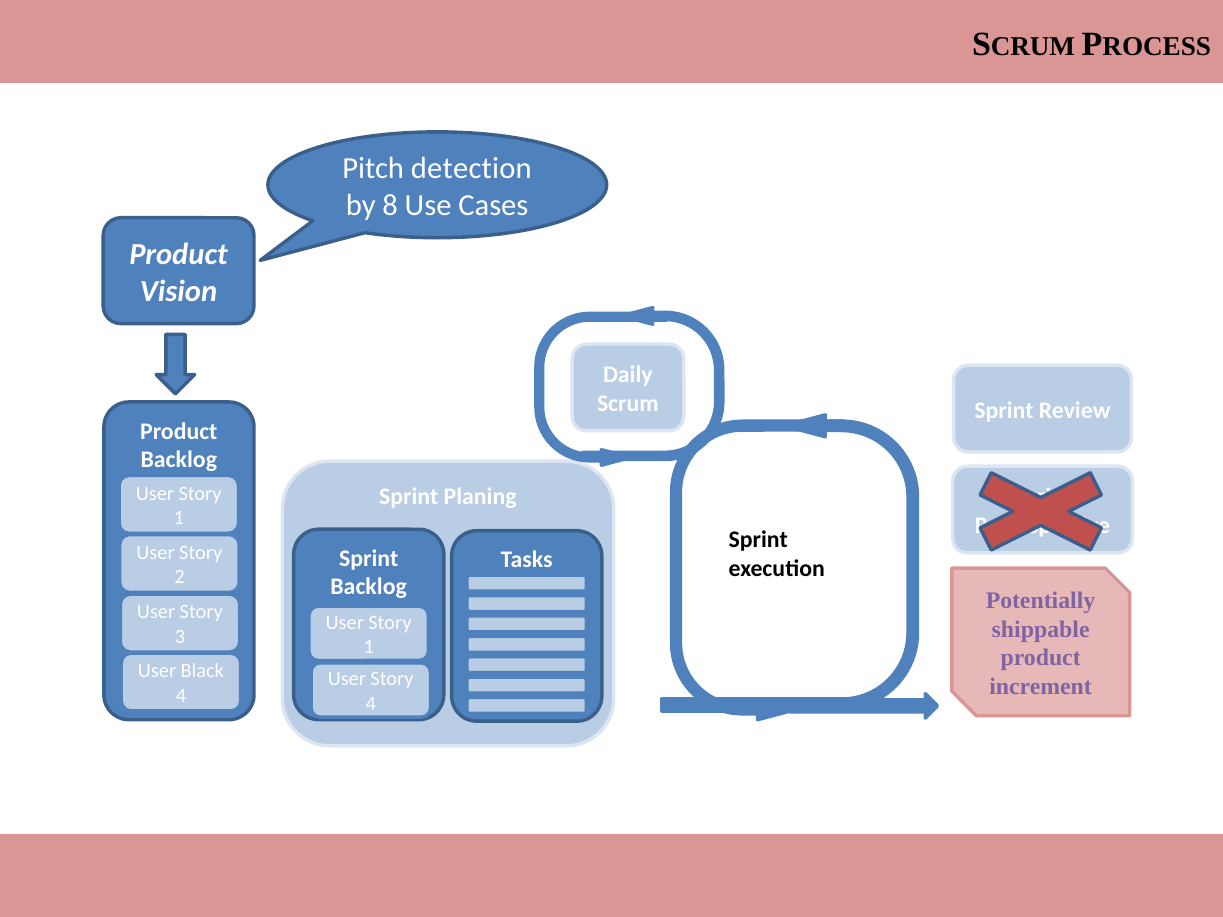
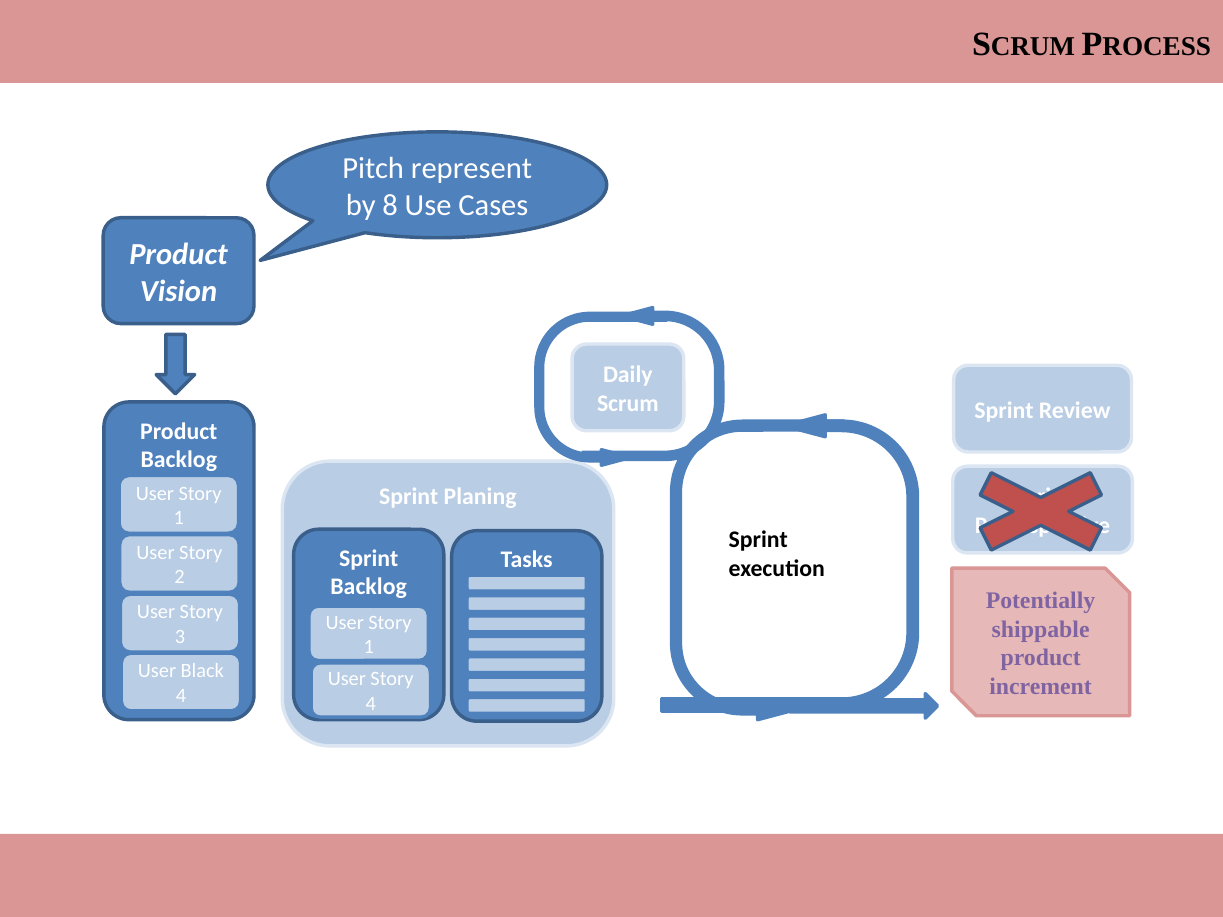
detection: detection -> represent
